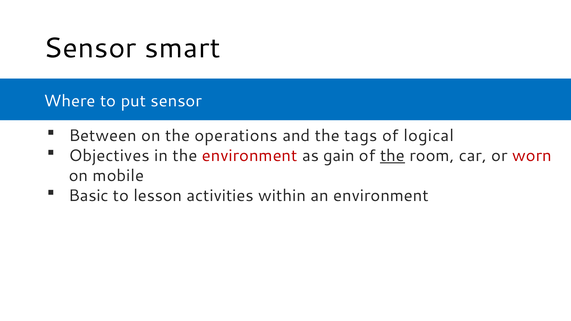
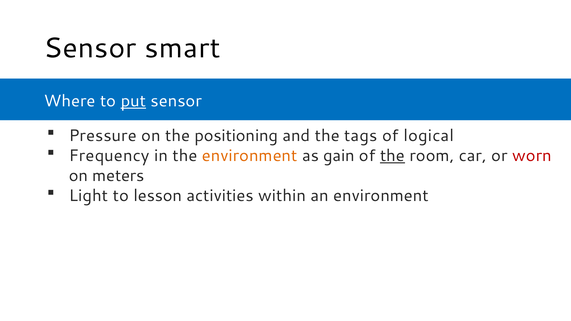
put underline: none -> present
Between: Between -> Pressure
operations: operations -> positioning
Objectives: Objectives -> Frequency
environment at (250, 156) colour: red -> orange
mobile: mobile -> meters
Basic: Basic -> Light
